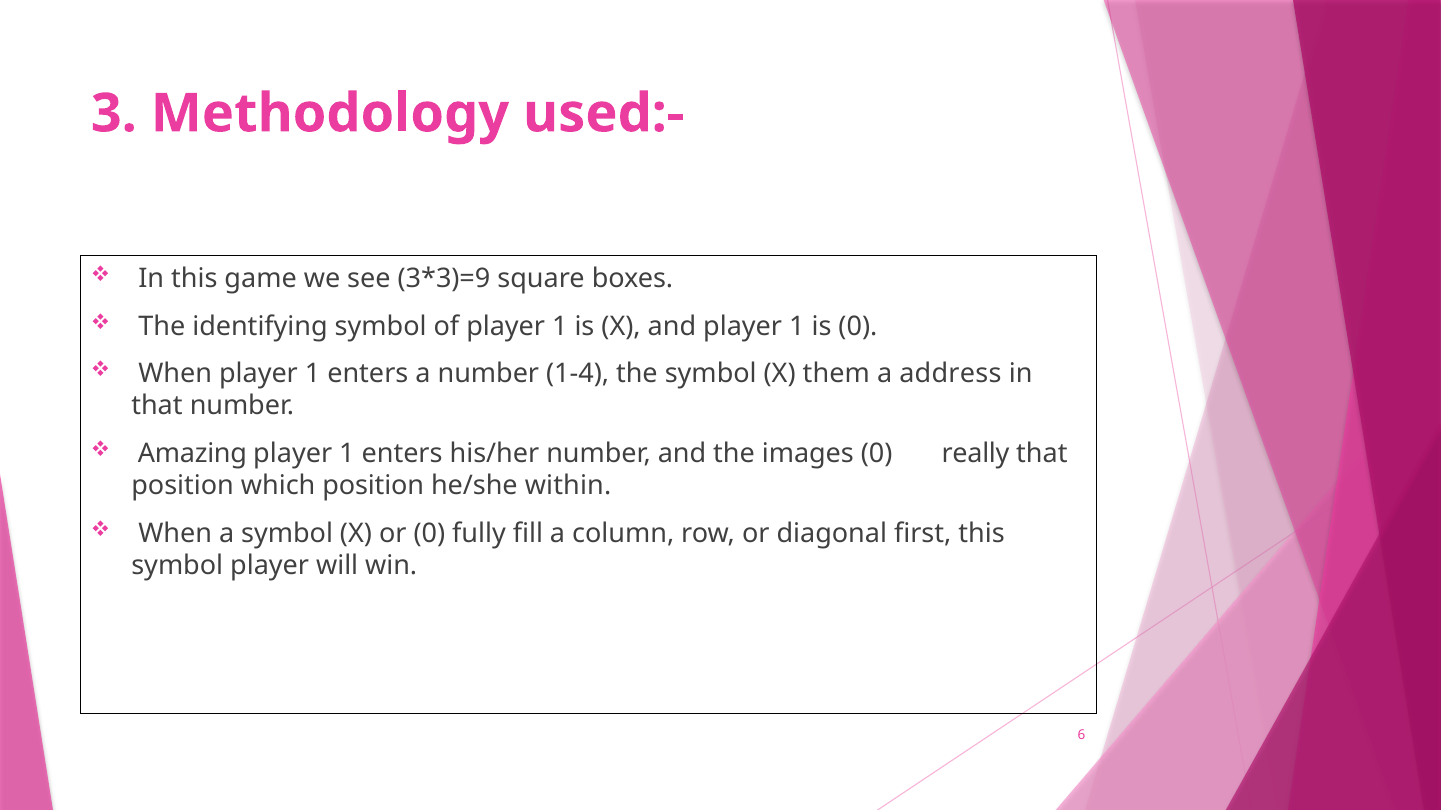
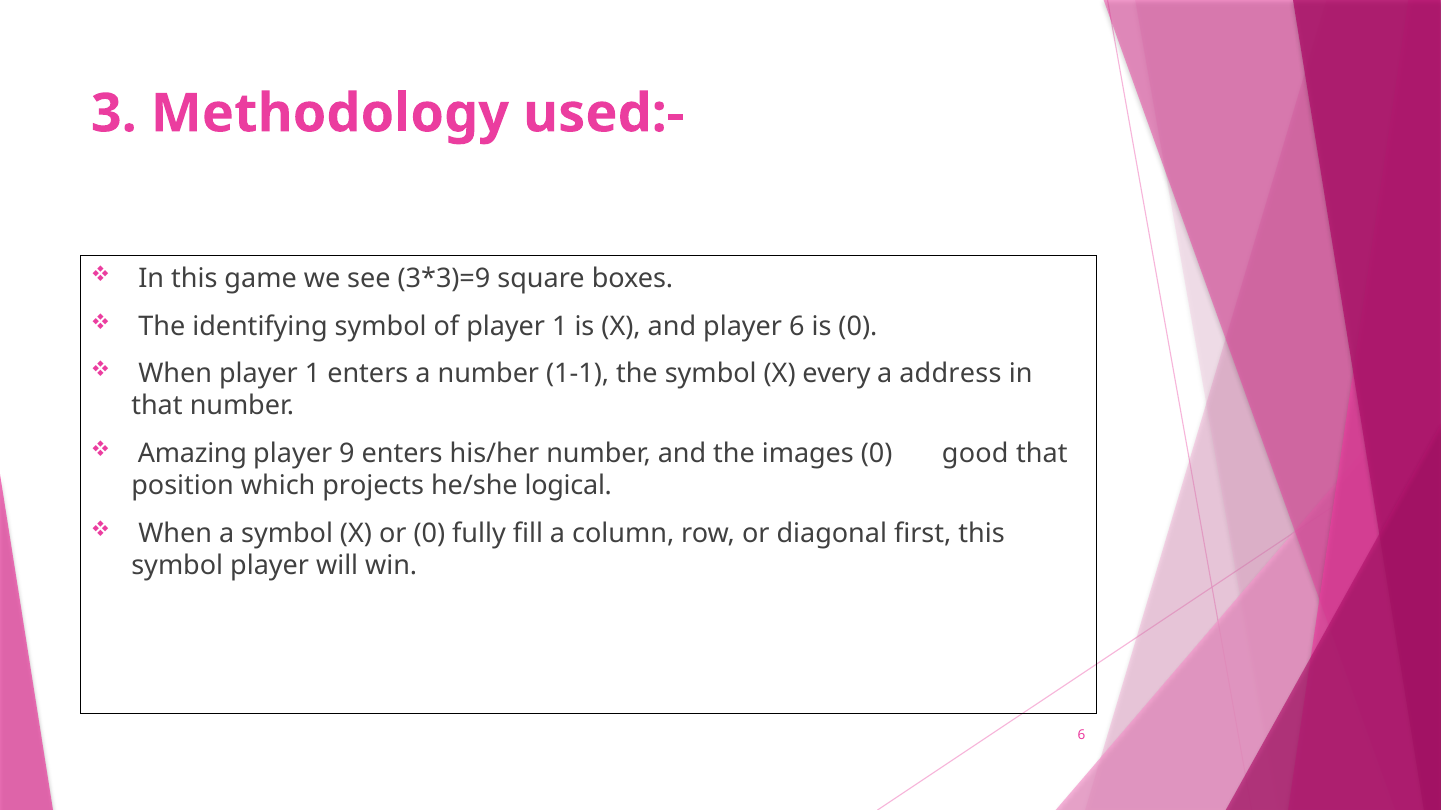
and player 1: 1 -> 6
1-4: 1-4 -> 1-1
them: them -> every
1 at (347, 454): 1 -> 9
really: really -> good
which position: position -> projects
within: within -> logical
